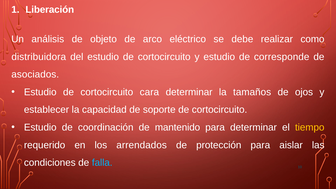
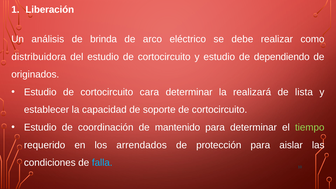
objeto: objeto -> brinda
corresponde: corresponde -> dependiendo
asociados: asociados -> originados
tamaños: tamaños -> realizará
ojos: ojos -> lista
tiempo colour: yellow -> light green
